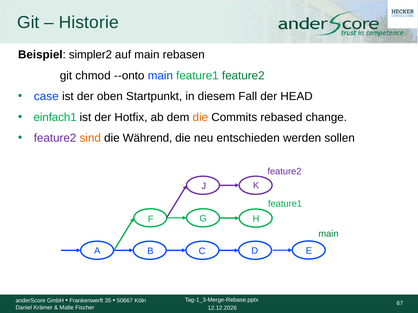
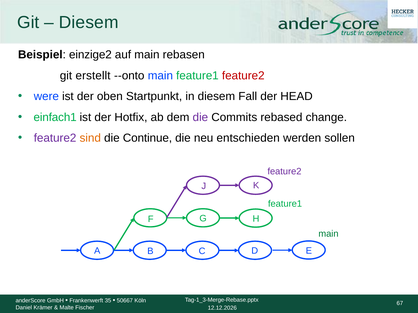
Historie at (89, 23): Historie -> Diesem
simpler2: simpler2 -> einzige2
chmod: chmod -> erstellt
feature2 at (243, 76) colour: green -> red
case: case -> were
die at (200, 117) colour: orange -> purple
Während: Während -> Continue
